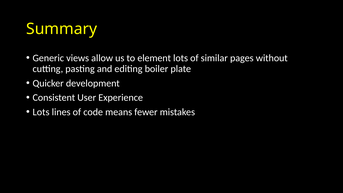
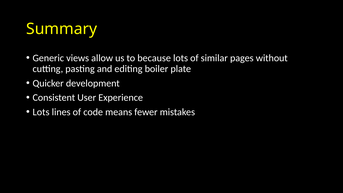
element: element -> because
